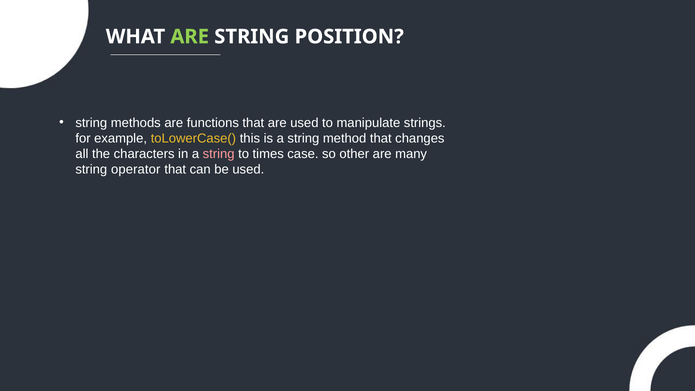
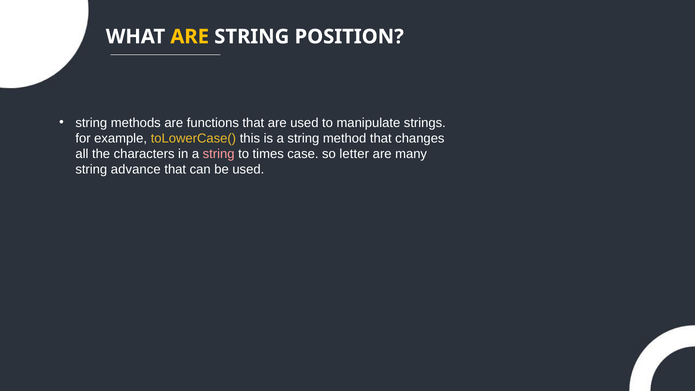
ARE at (190, 37) colour: light green -> yellow
other: other -> letter
operator: operator -> advance
